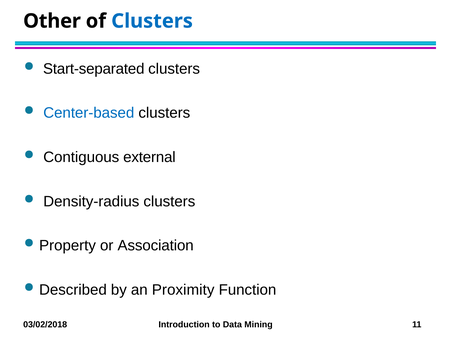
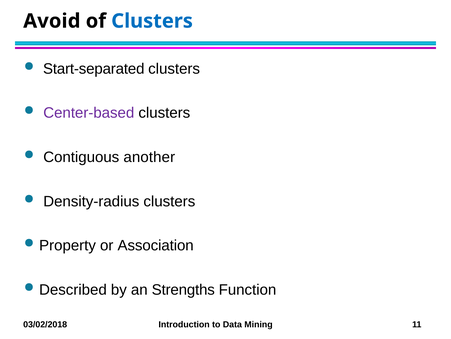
Other: Other -> Avoid
Center-based colour: blue -> purple
external: external -> another
Proximity: Proximity -> Strengths
